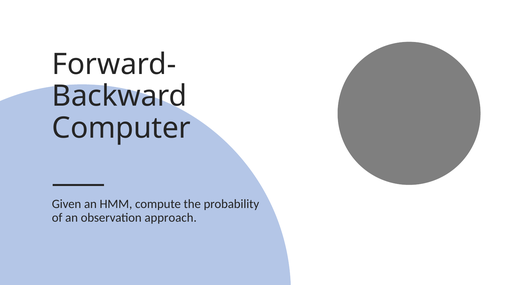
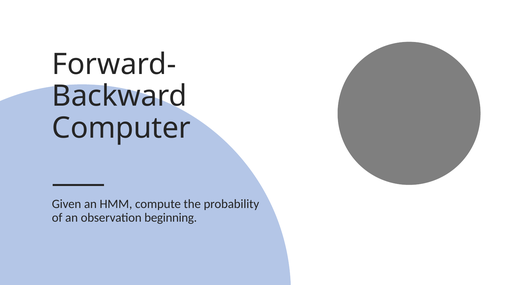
approach: approach -> beginning
